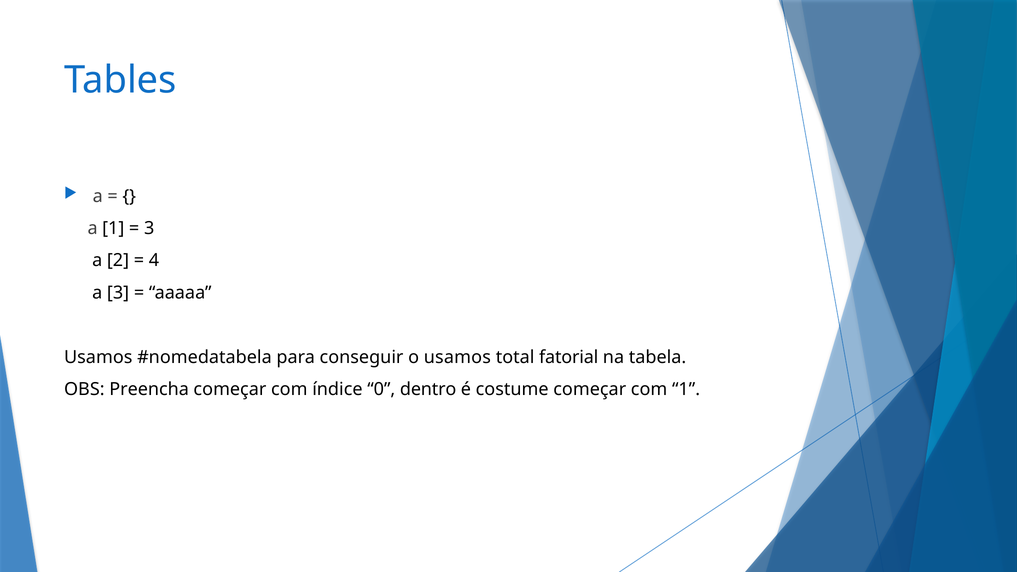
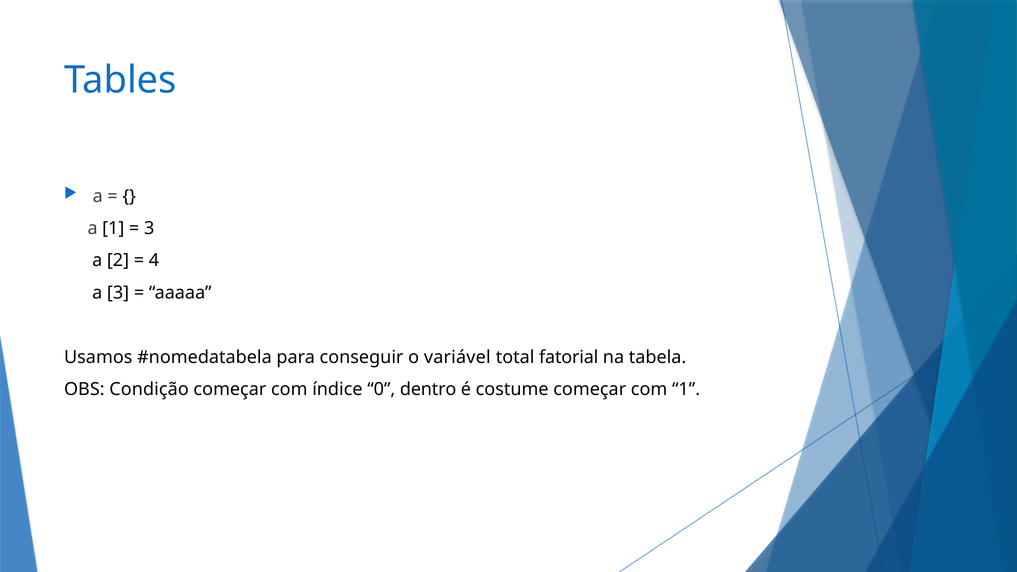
o usamos: usamos -> variável
Preencha: Preencha -> Condição
